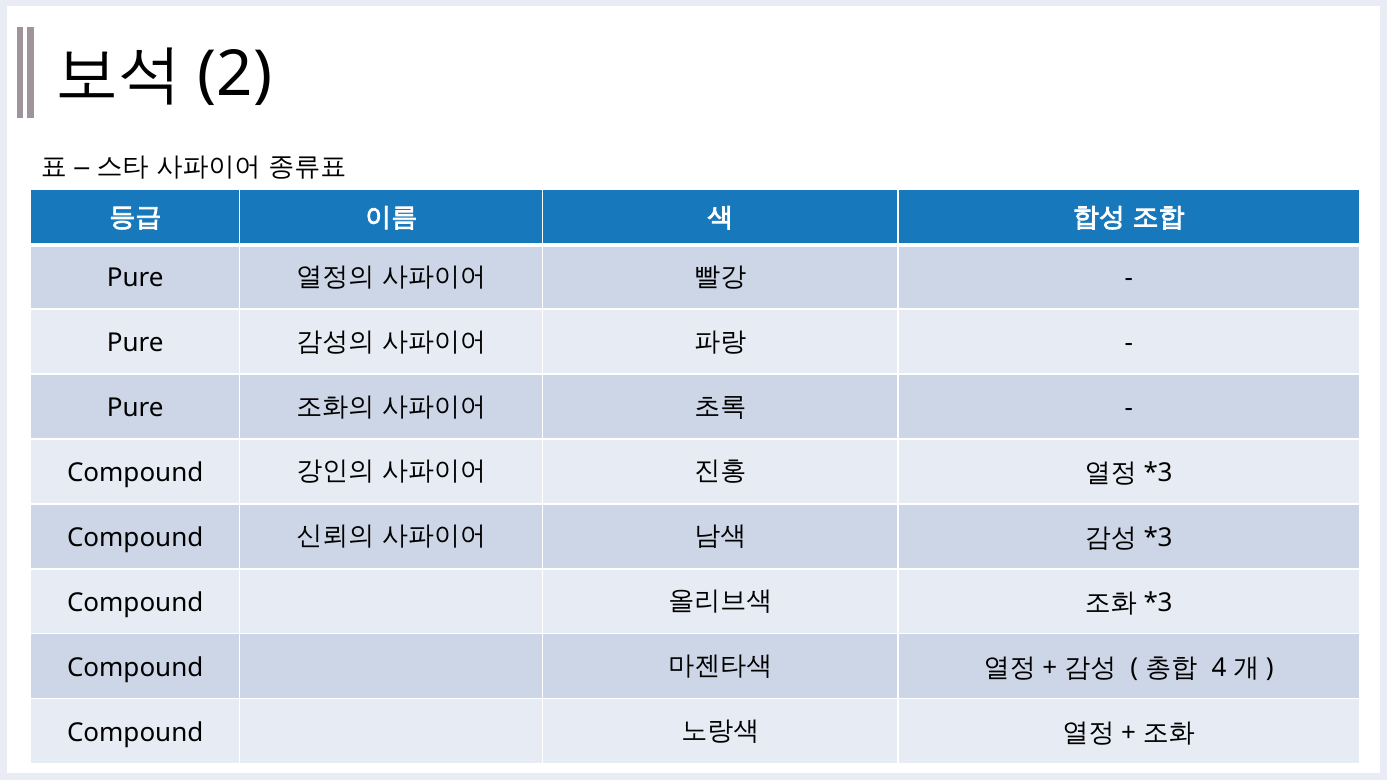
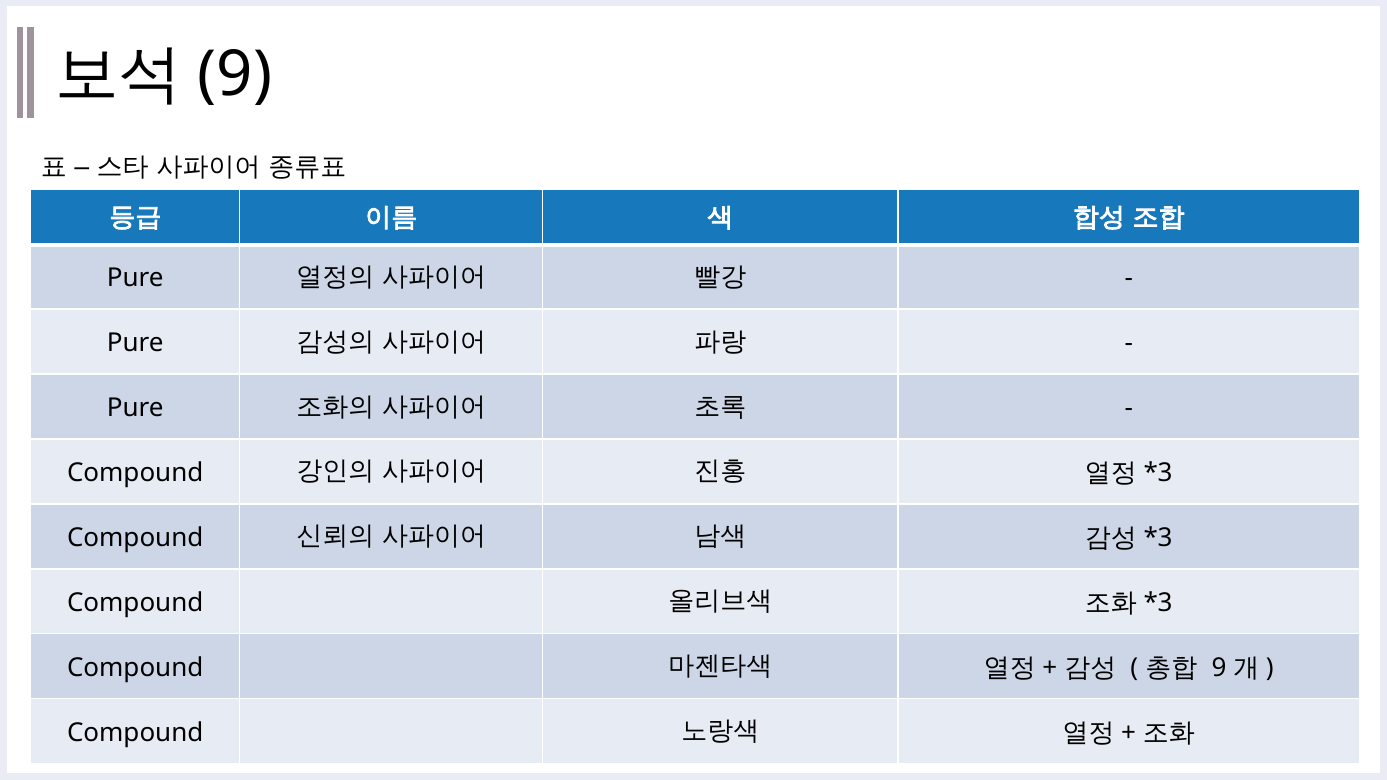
2 at (235, 75): 2 -> 9
4 at (1219, 668): 4 -> 9
